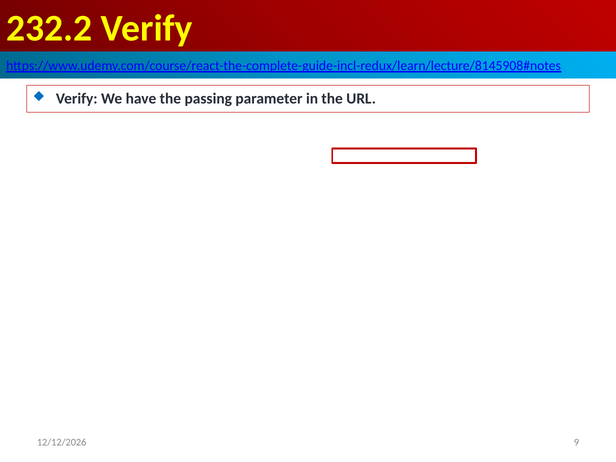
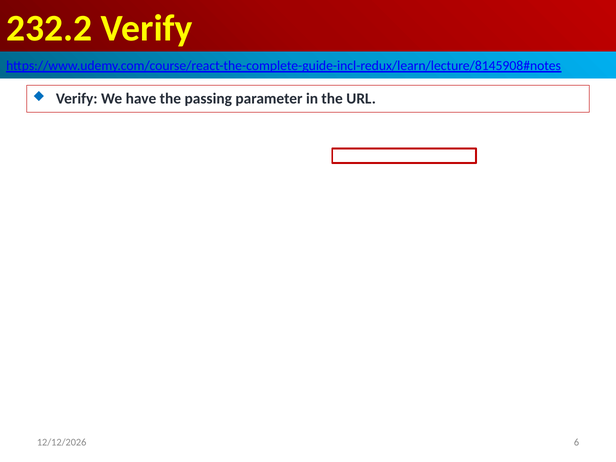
9: 9 -> 6
